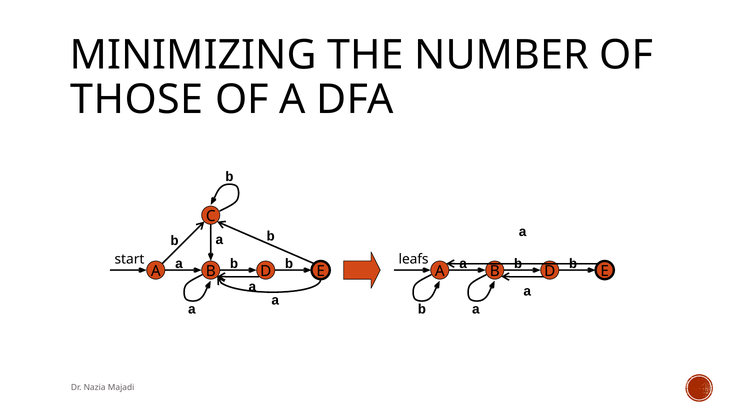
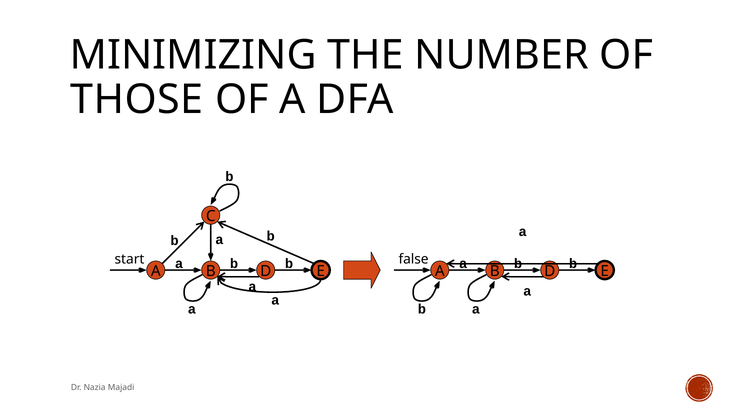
leafs: leafs -> false
